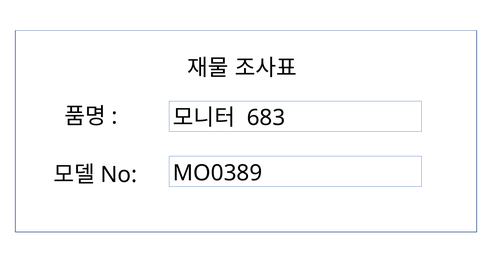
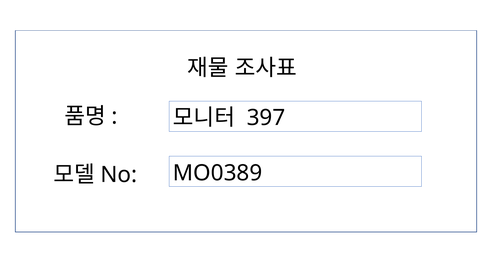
683: 683 -> 397
